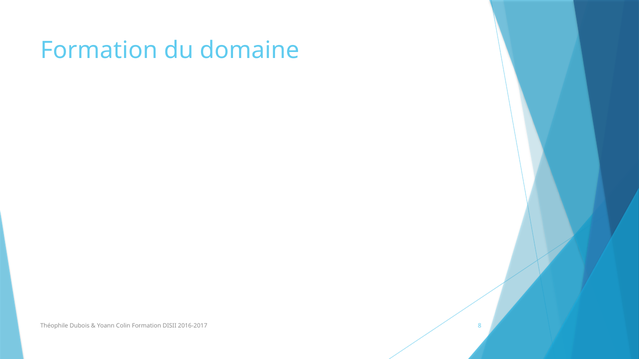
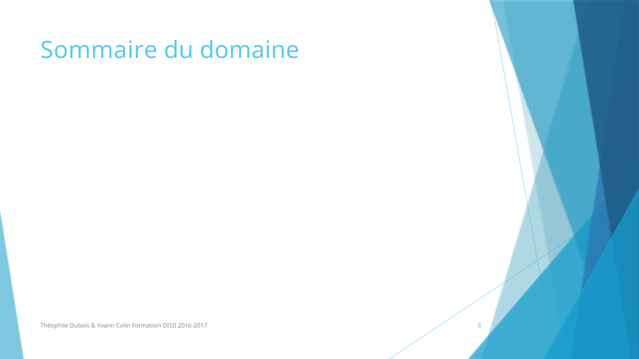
Formation at (99, 50): Formation -> Sommaire
